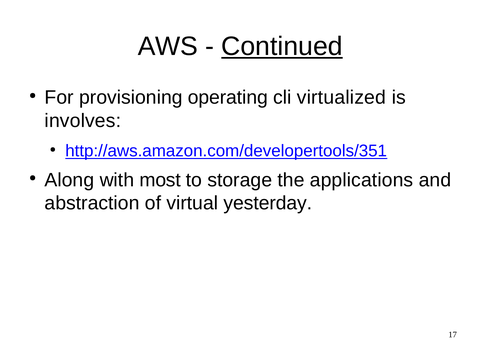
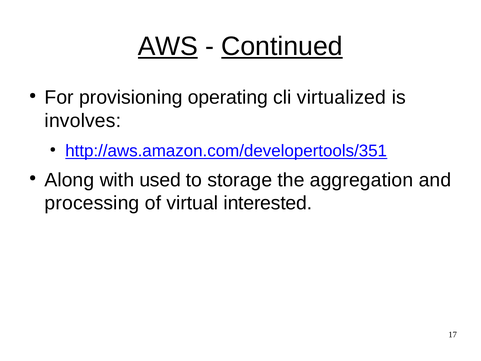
AWS underline: none -> present
most: most -> used
applications: applications -> aggregation
abstraction: abstraction -> processing
yesterday: yesterday -> interested
